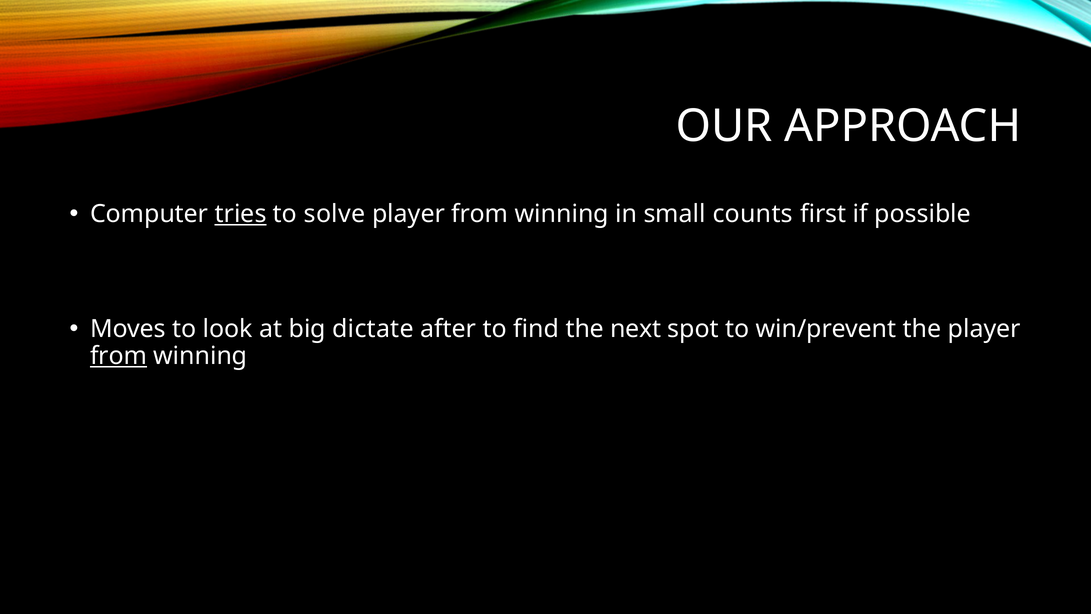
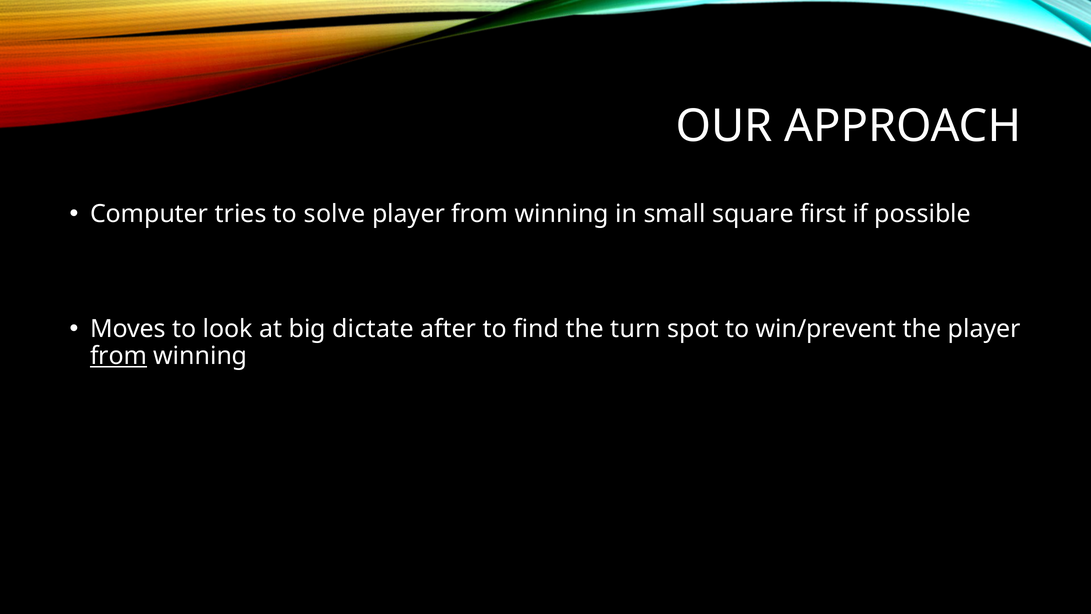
tries underline: present -> none
counts: counts -> square
next: next -> turn
